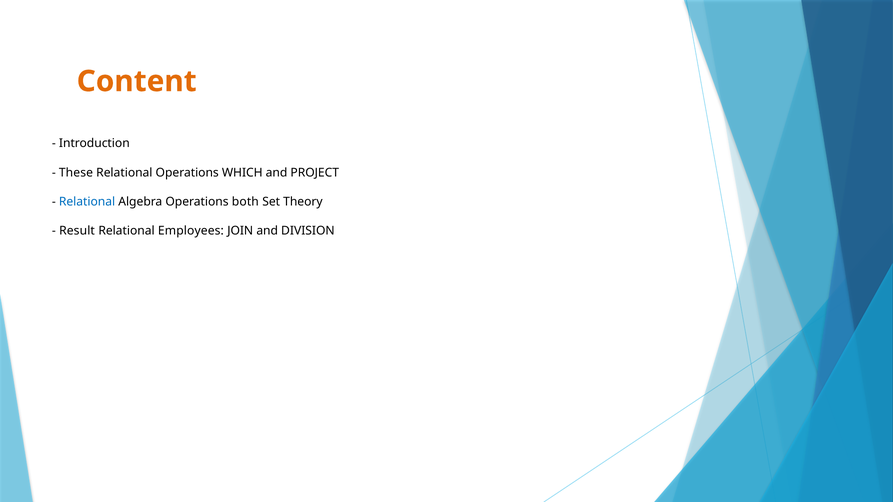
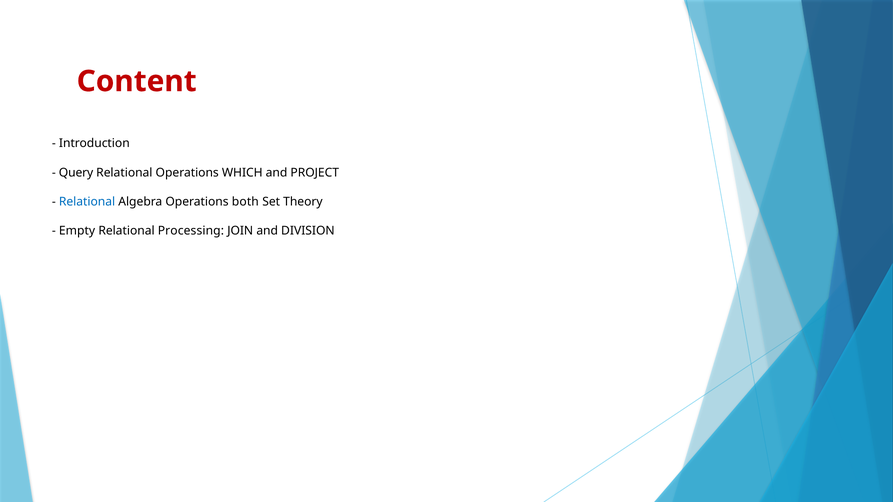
Content colour: orange -> red
These: These -> Query
Result: Result -> Empty
Employees: Employees -> Processing
